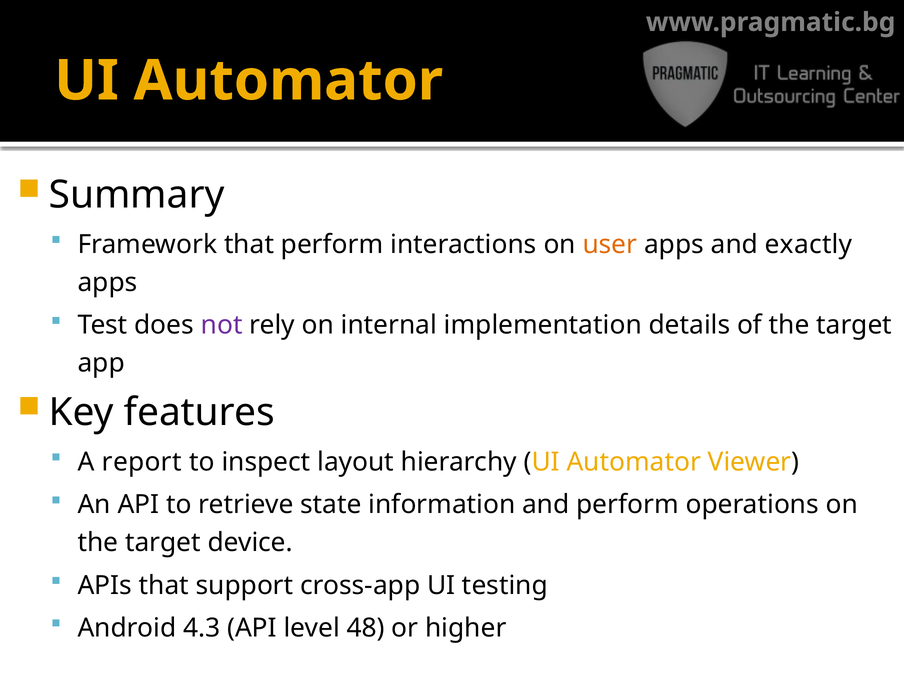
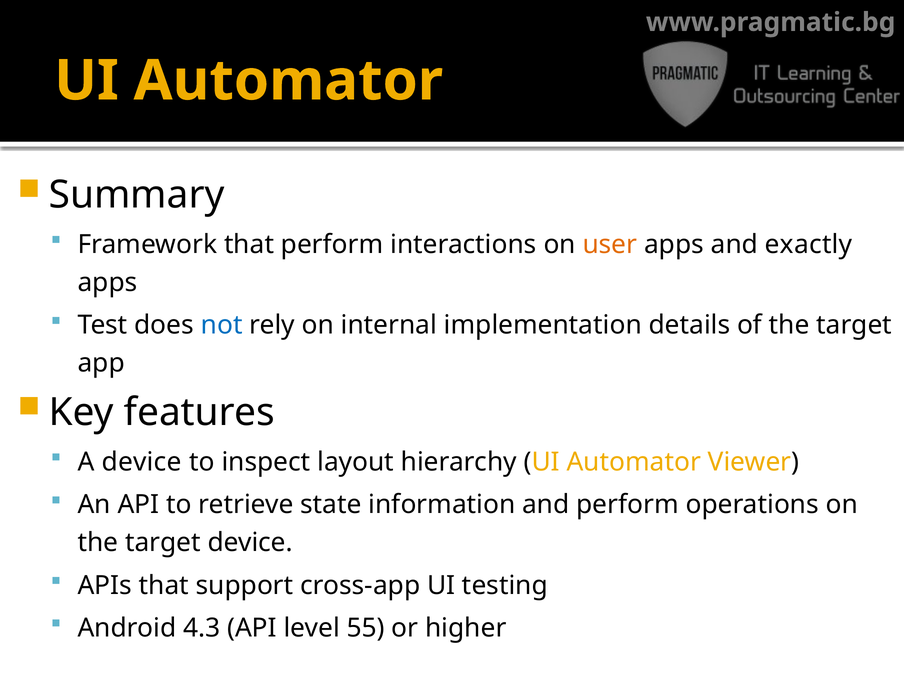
not colour: purple -> blue
A report: report -> device
48: 48 -> 55
